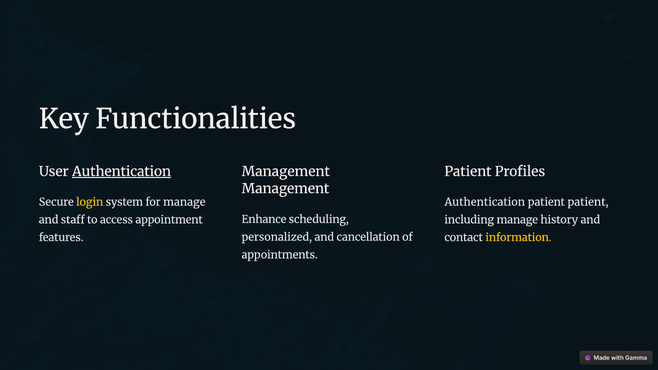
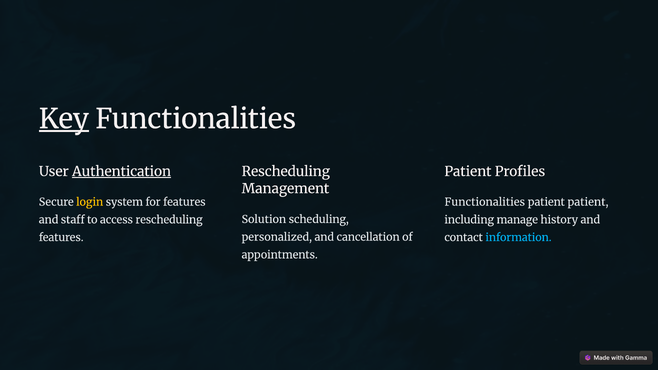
Key underline: none -> present
Management at (286, 172): Management -> Rescheduling
for manage: manage -> features
Authentication at (485, 202): Authentication -> Functionalities
Enhance: Enhance -> Solution
access appointment: appointment -> rescheduling
information colour: yellow -> light blue
